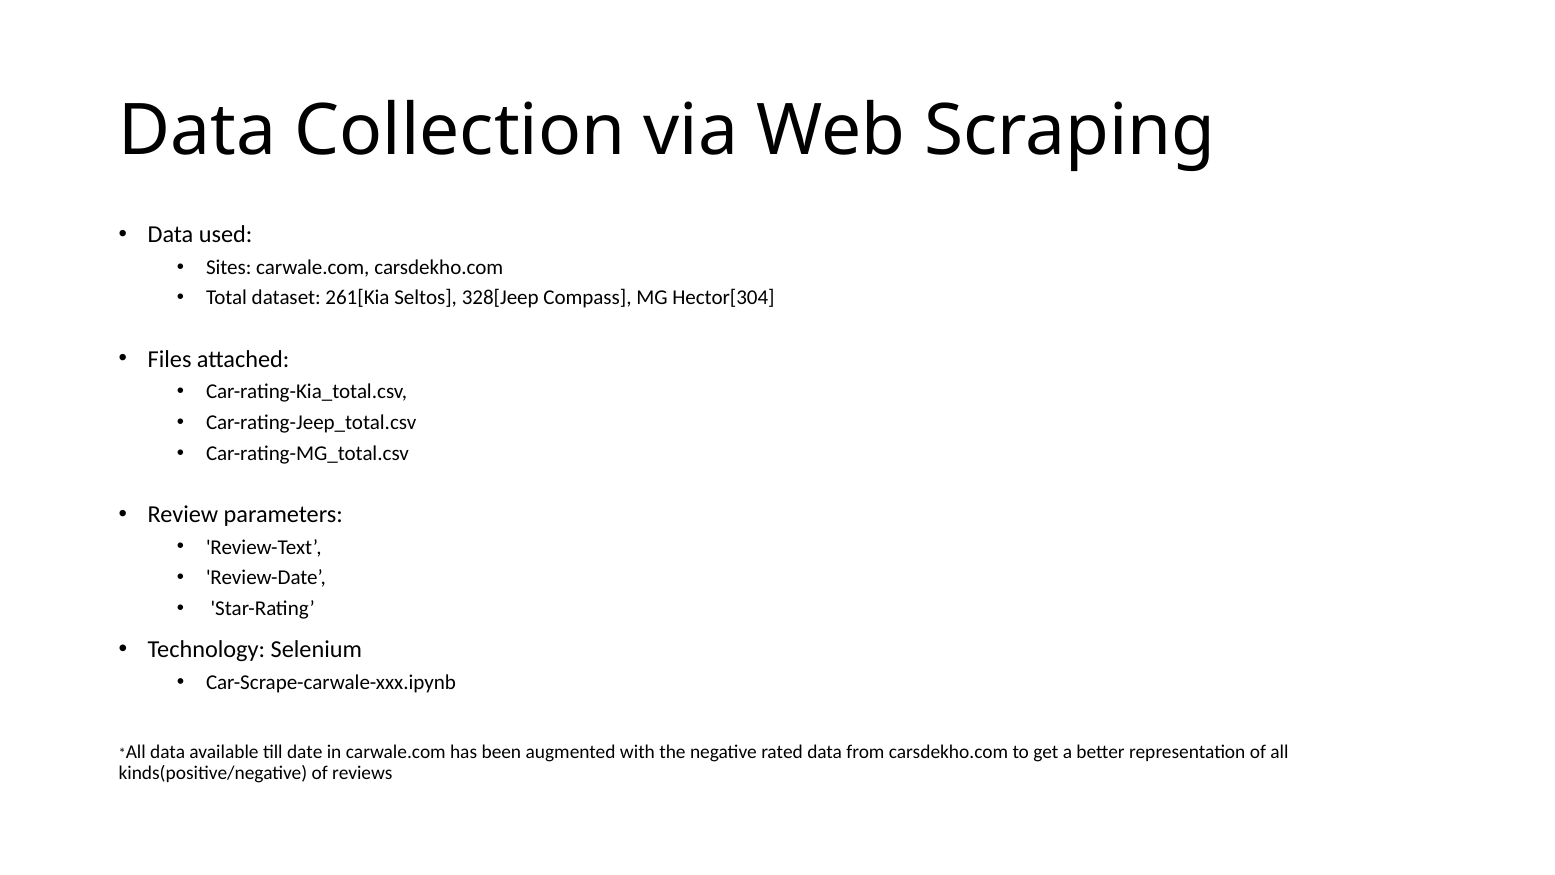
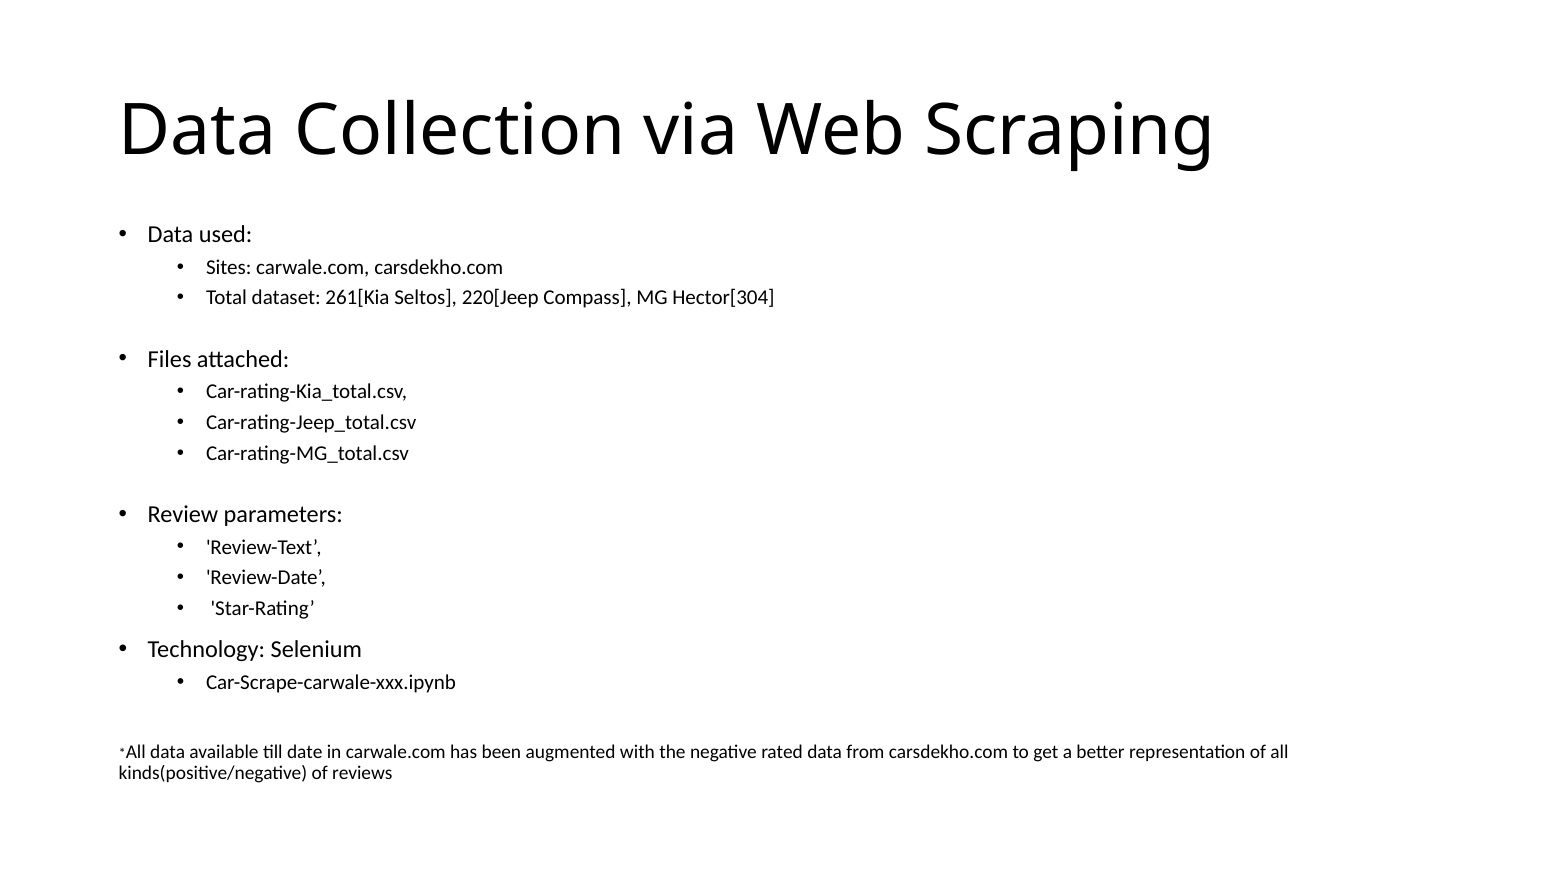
328[Jeep: 328[Jeep -> 220[Jeep
